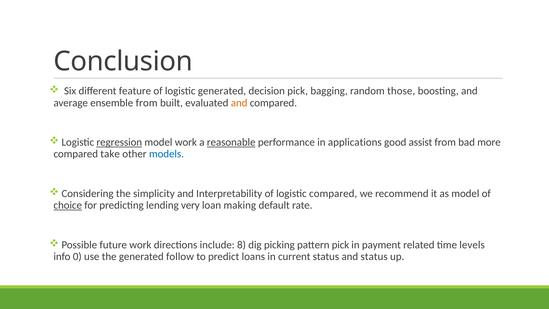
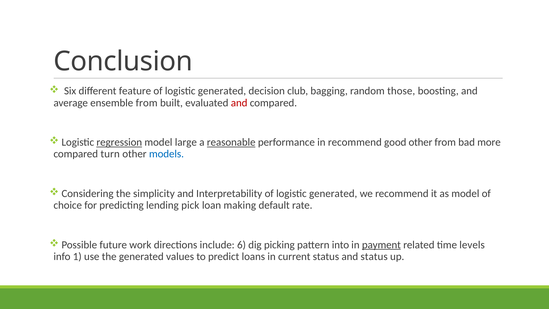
decision pick: pick -> club
and at (239, 103) colour: orange -> red
model work: work -> large
in applications: applications -> recommend
good assist: assist -> other
take: take -> turn
Interpretability of logistic compared: compared -> generated
choice underline: present -> none
very: very -> pick
8: 8 -> 6
pattern pick: pick -> into
payment underline: none -> present
0: 0 -> 1
follow: follow -> values
